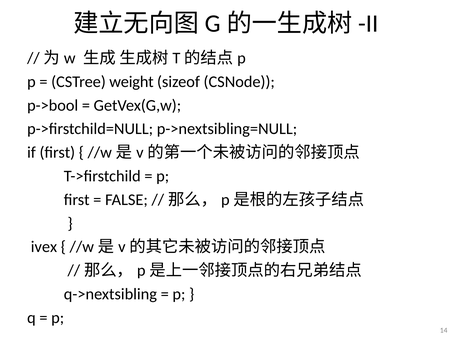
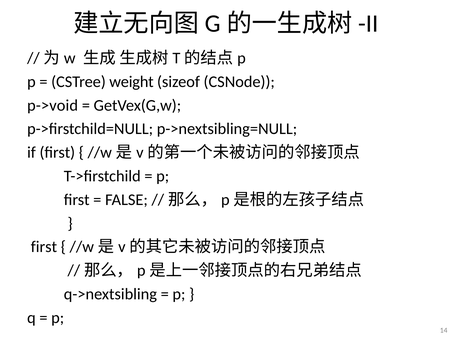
p->bool: p->bool -> p->void
ivex at (44, 247): ivex -> first
